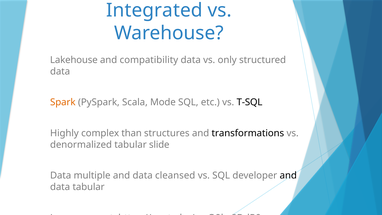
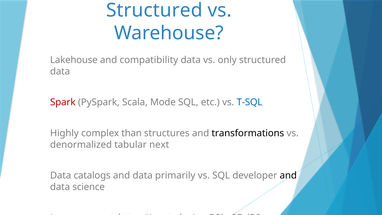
Integrated at (154, 10): Integrated -> Structured
Spark colour: orange -> red
T-SQL colour: black -> blue
slide: slide -> next
multiple: multiple -> catalogs
cleansed: cleansed -> primarily
data tabular: tabular -> science
